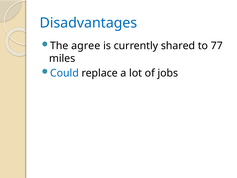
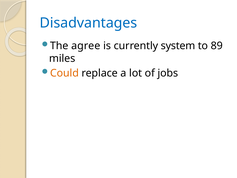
shared: shared -> system
77: 77 -> 89
Could colour: blue -> orange
